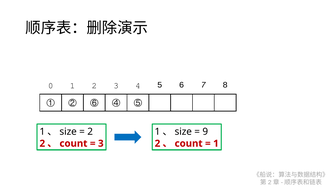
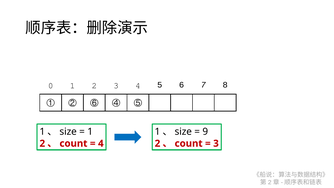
2 at (90, 132): 2 -> 1
3 at (101, 143): 3 -> 4
1 at (216, 143): 1 -> 3
